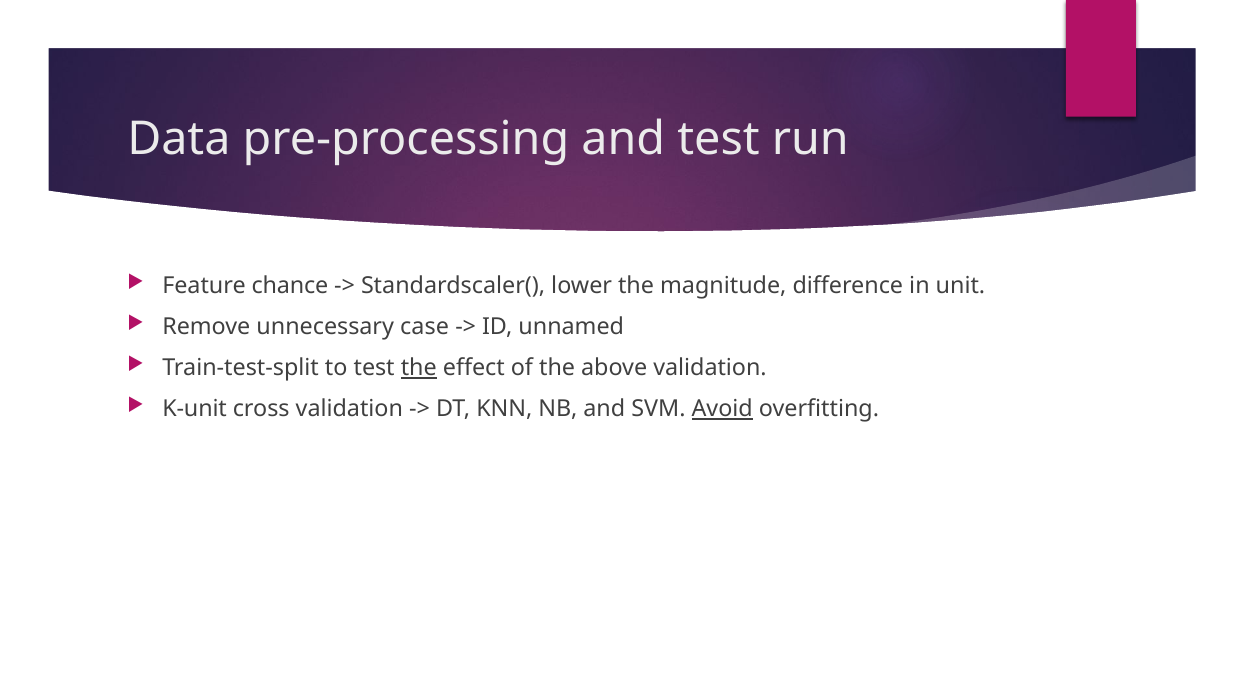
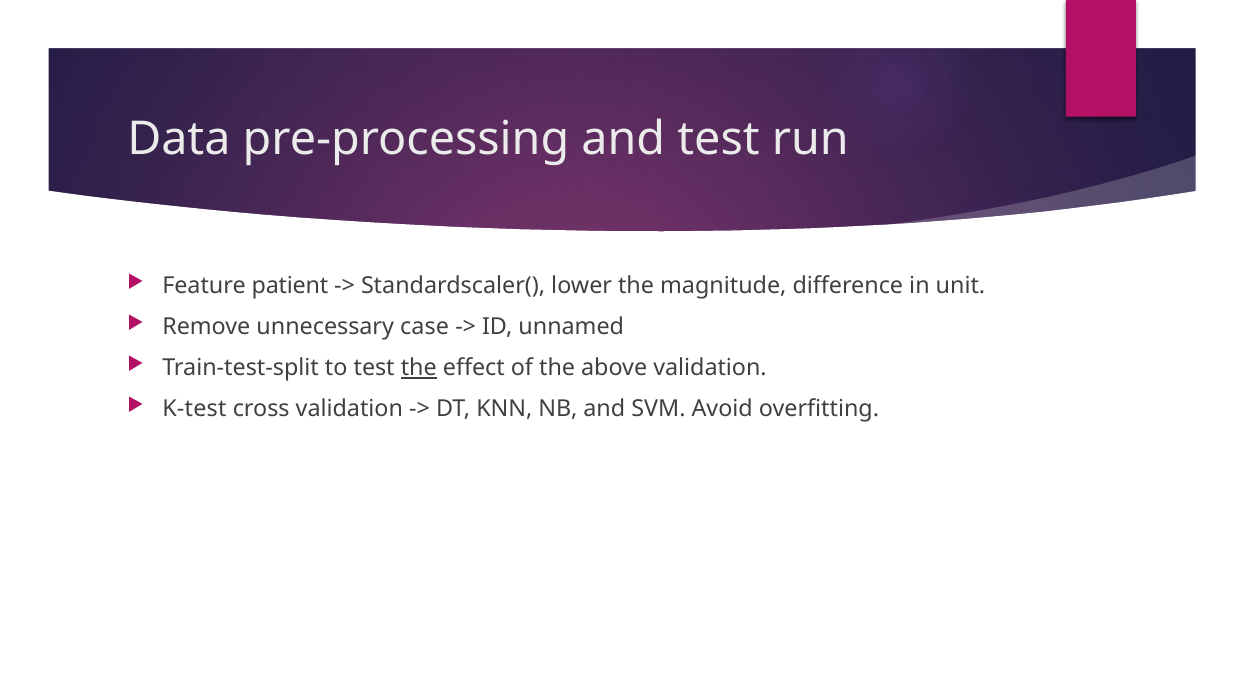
chance: chance -> patient
K-unit: K-unit -> K-test
Avoid underline: present -> none
